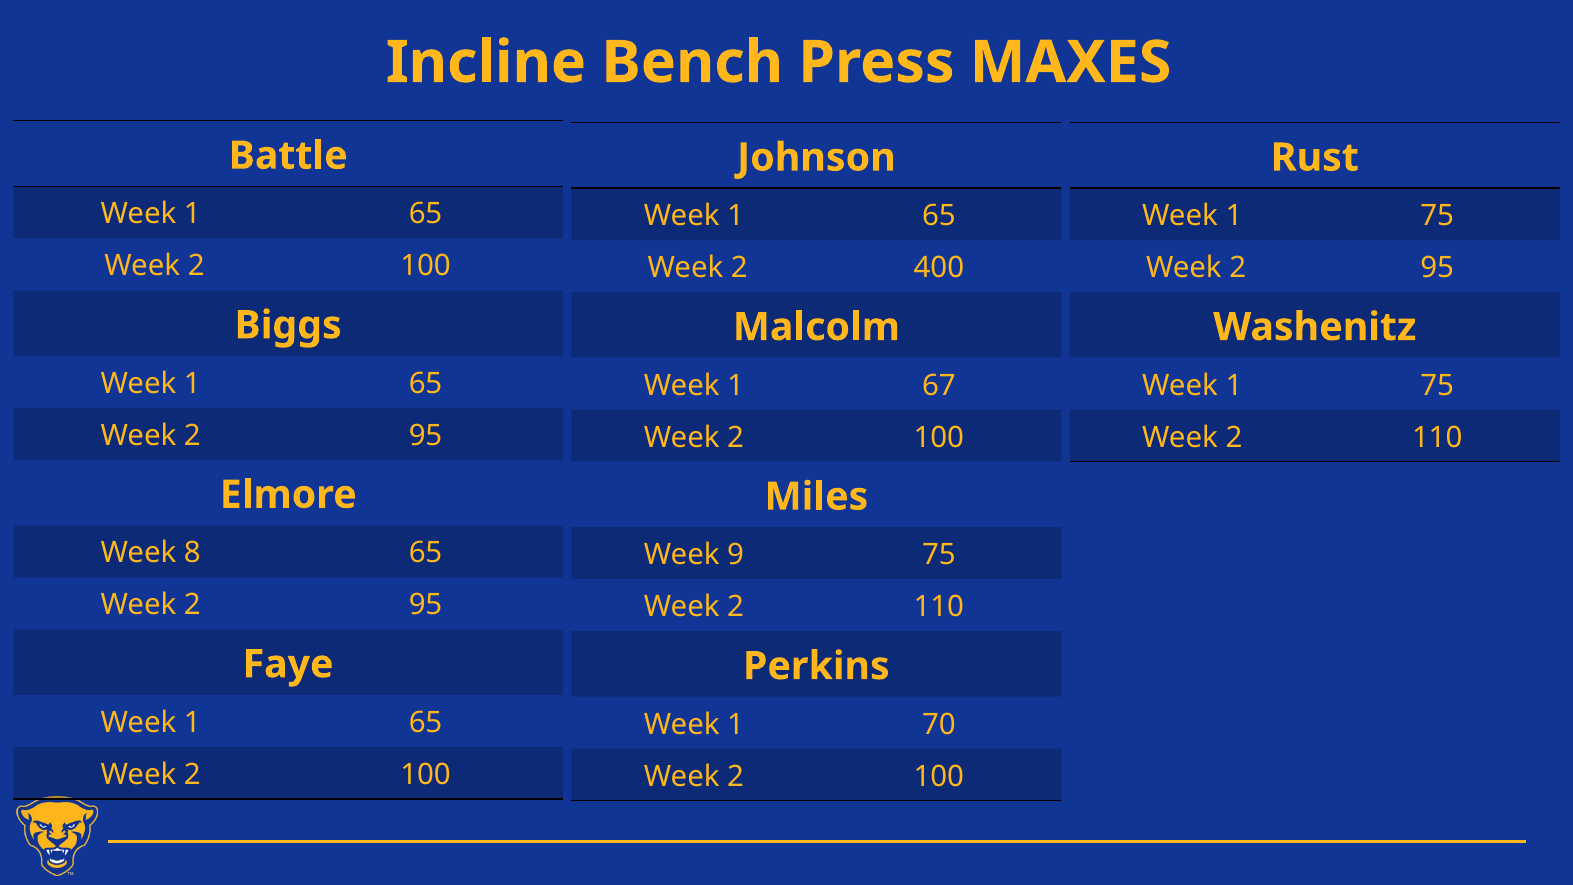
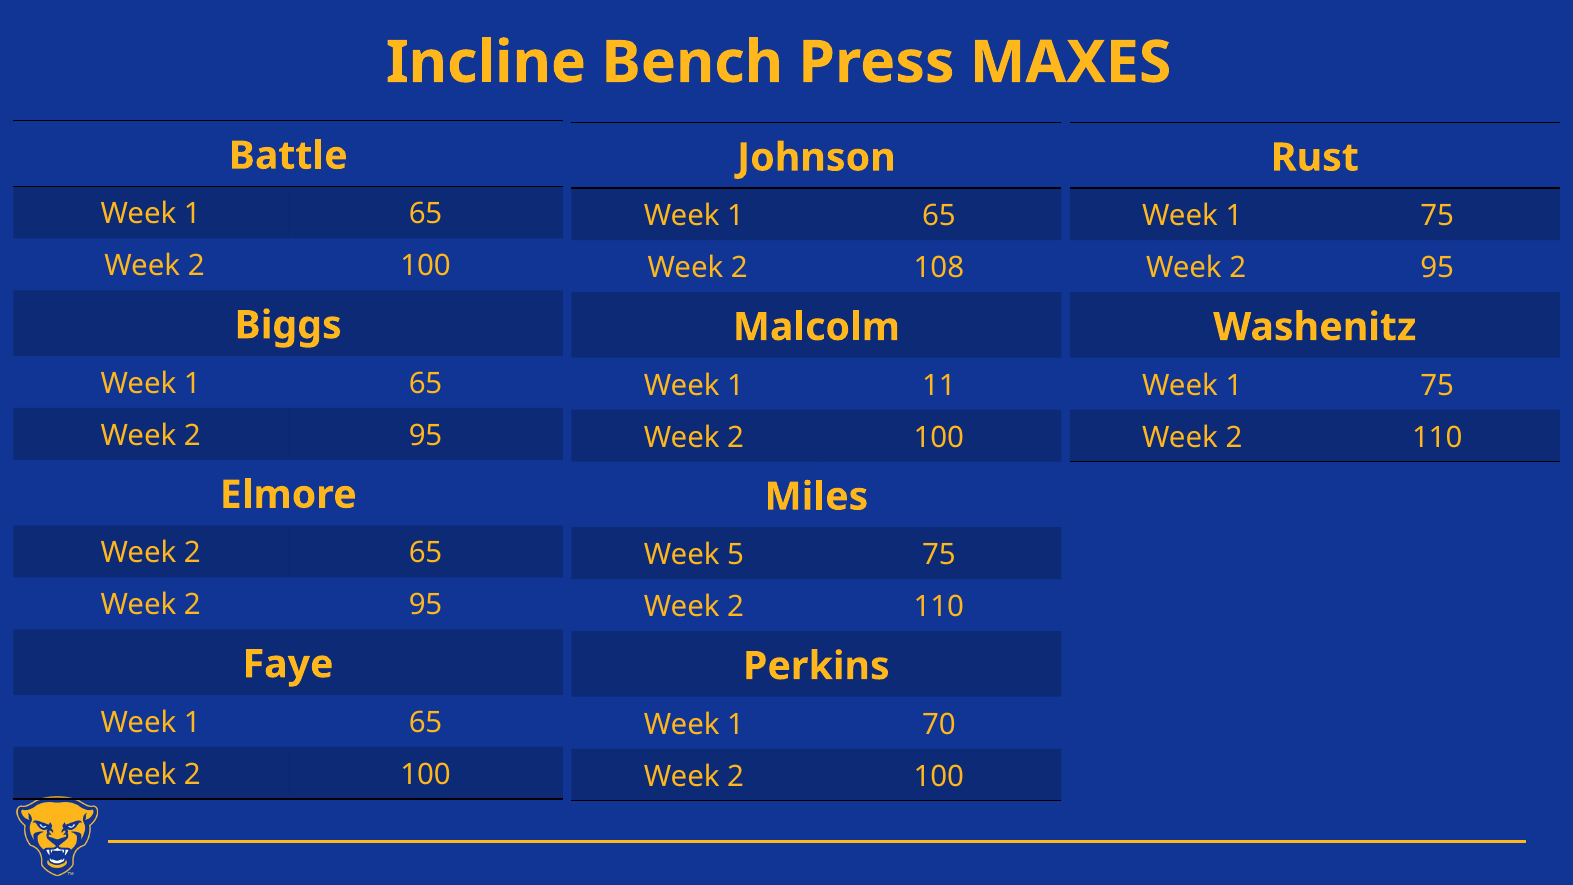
400: 400 -> 108
67: 67 -> 11
8 at (192, 553): 8 -> 2
9: 9 -> 5
